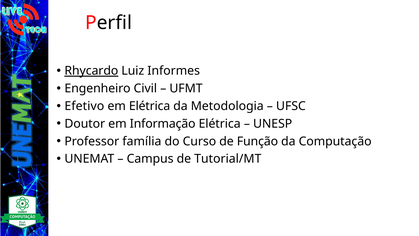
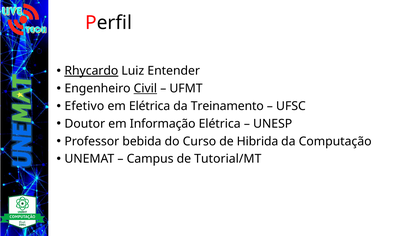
Informes: Informes -> Entender
Civil underline: none -> present
Metodologia: Metodologia -> Treinamento
família: família -> bebida
Função: Função -> Hibrida
